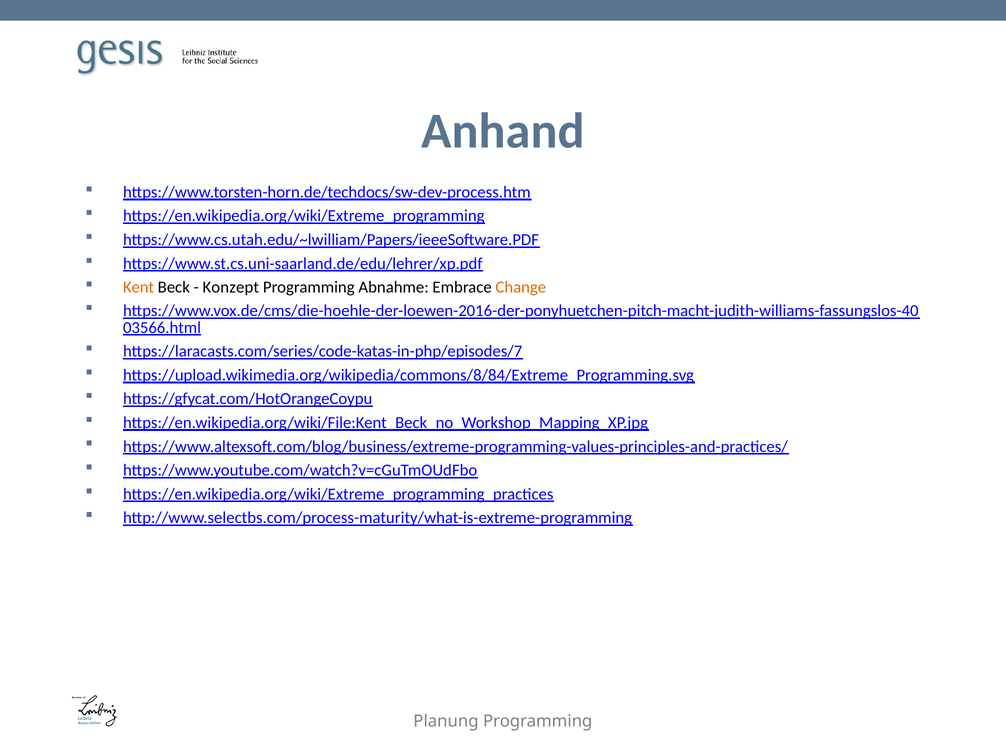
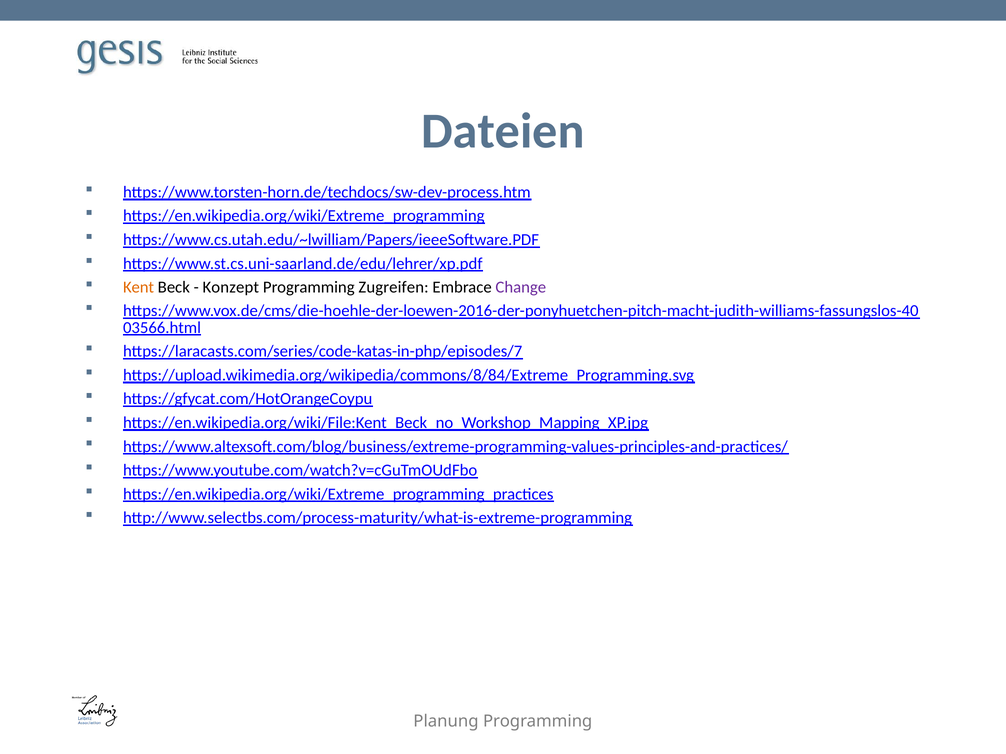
Anhand: Anhand -> Dateien
Abnahme: Abnahme -> Zugreifen
Change colour: orange -> purple
